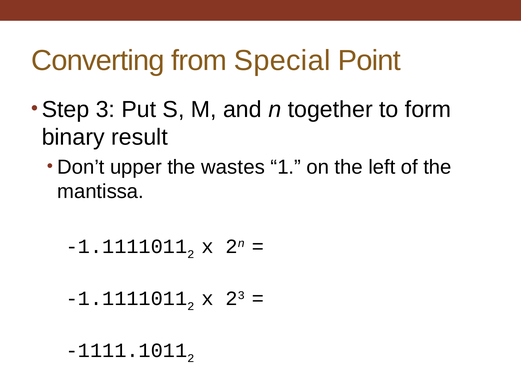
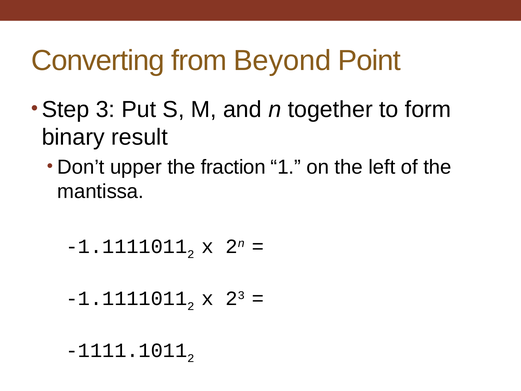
Special: Special -> Beyond
wastes: wastes -> fraction
